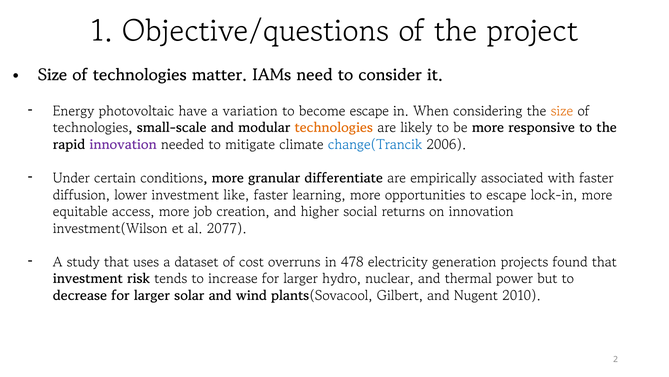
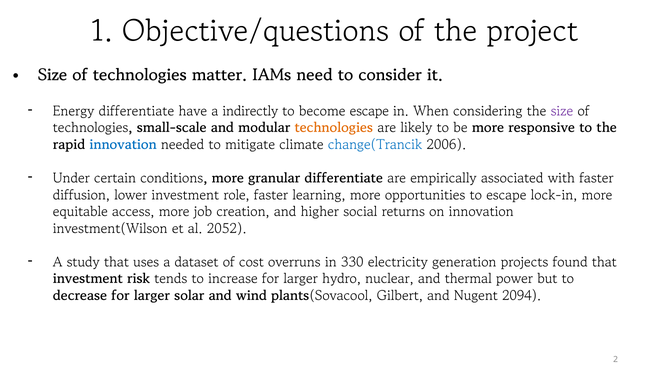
Energy photovoltaic: photovoltaic -> differentiate
variation: variation -> indirectly
size at (562, 112) colour: orange -> purple
innovation at (123, 145) colour: purple -> blue
like: like -> role
2077: 2077 -> 2052
478: 478 -> 330
2010: 2010 -> 2094
